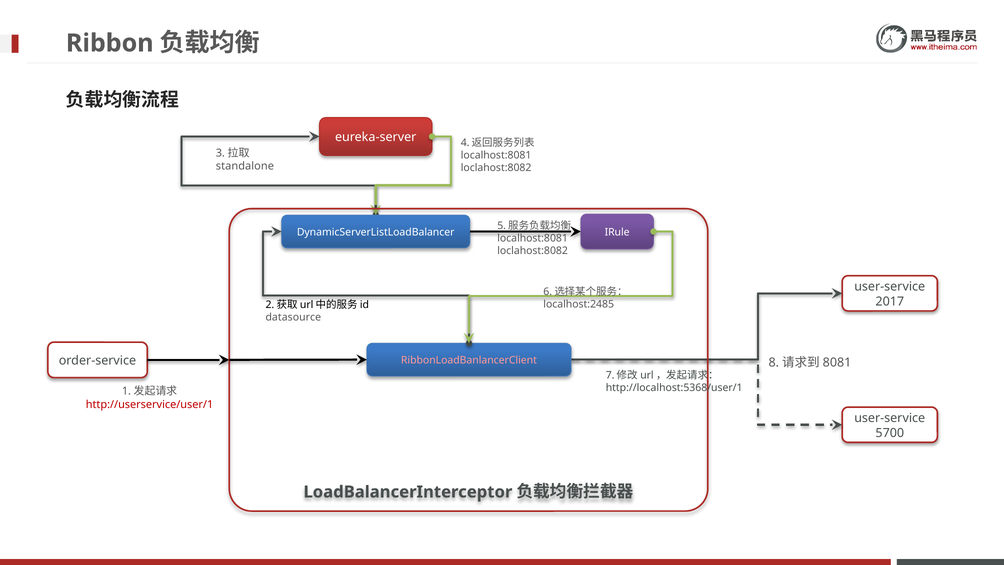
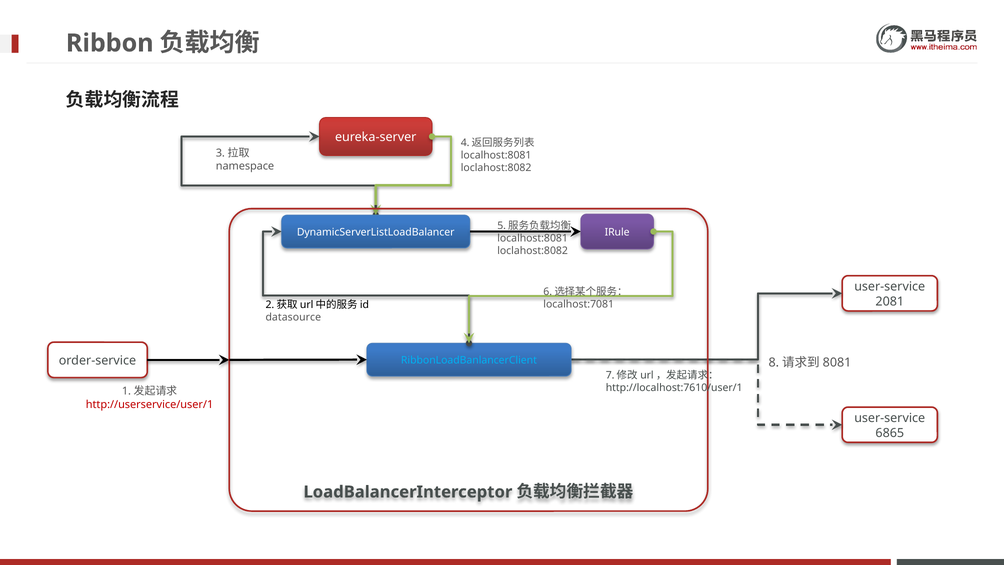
standalone: standalone -> namespace
2017: 2017 -> 2081
localhost:2485: localhost:2485 -> localhost:7081
RibbonLoadBanlancerClient colour: pink -> light blue
http://localhost:5368/user/1: http://localhost:5368/user/1 -> http://localhost:7610/user/1
5700: 5700 -> 6865
